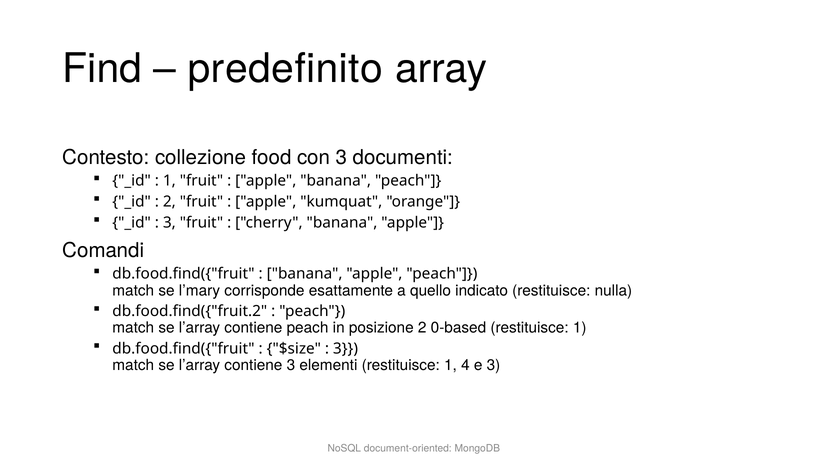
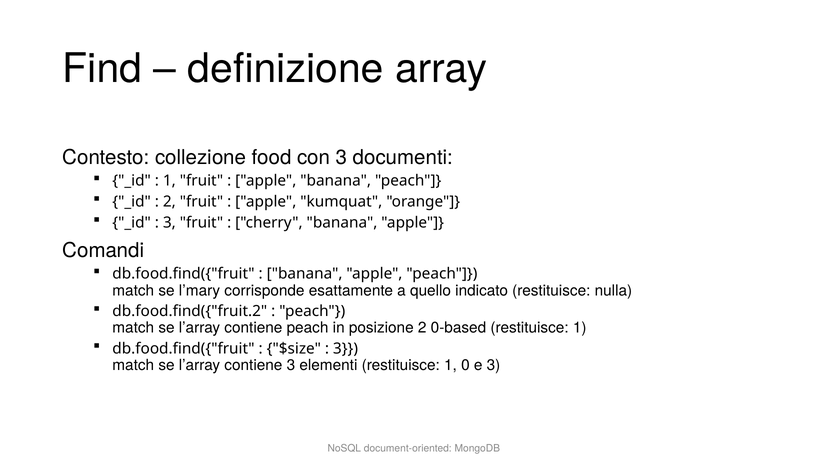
predefinito: predefinito -> definizione
4: 4 -> 0
